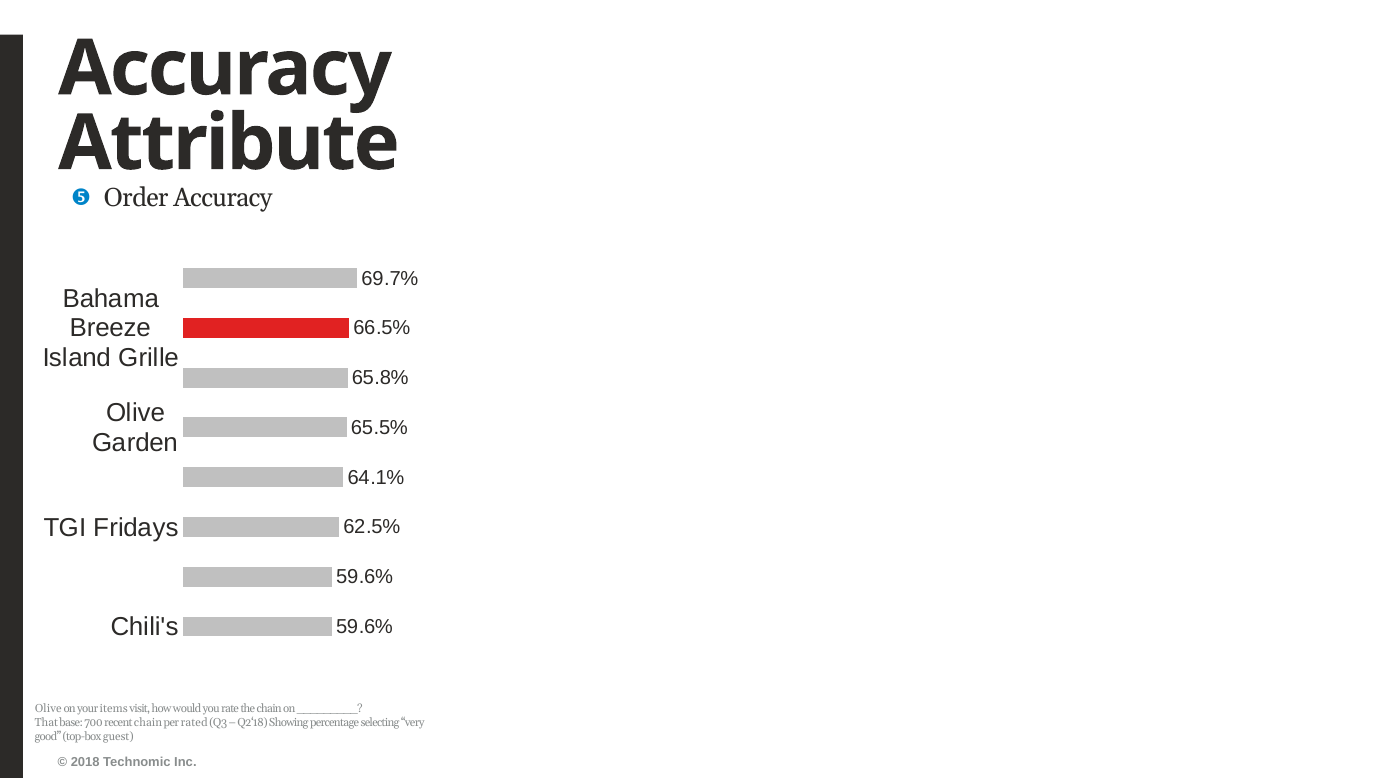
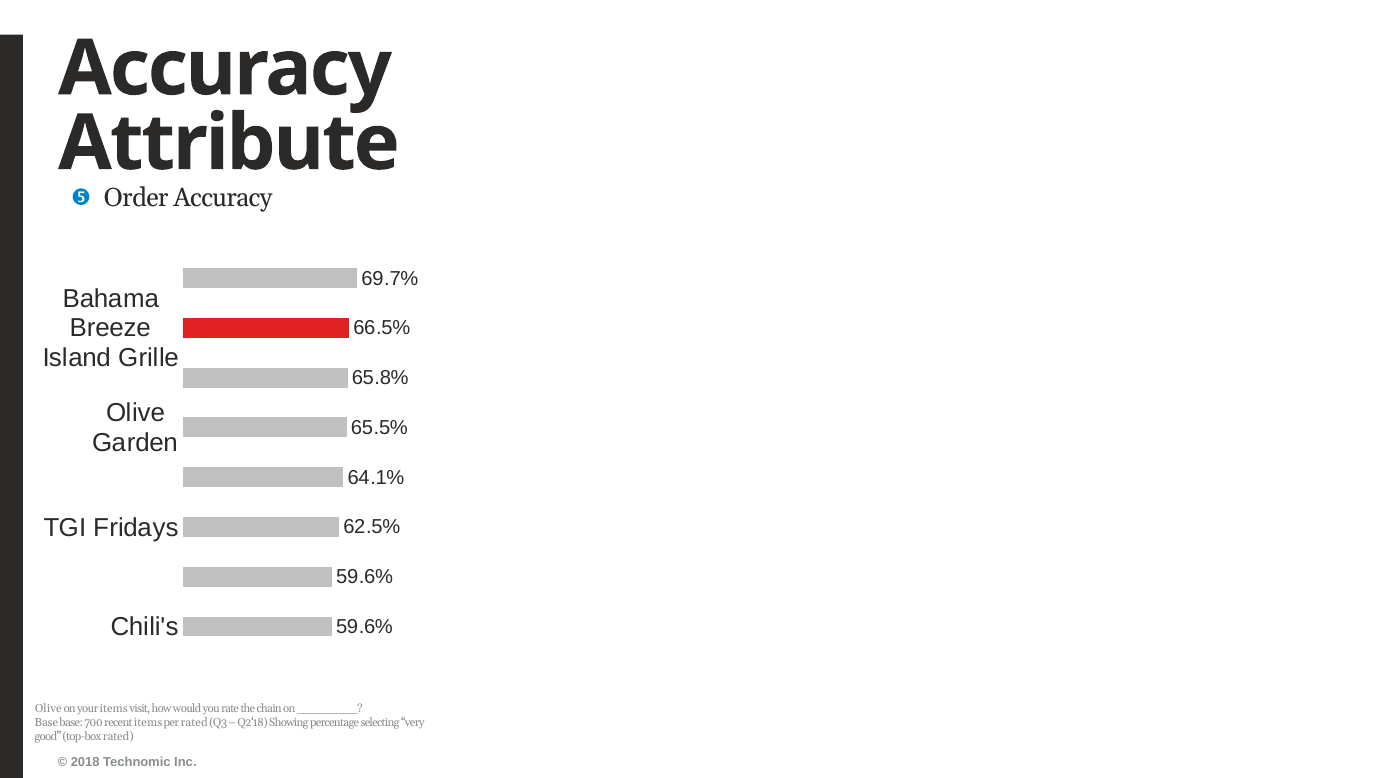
That at (46, 723): That -> Base
recent chain: chain -> items
top-box guest: guest -> rated
